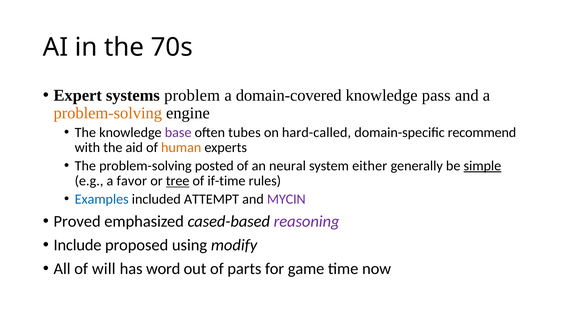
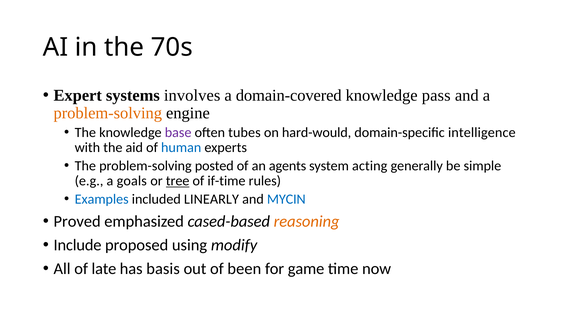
problem: problem -> involves
hard-called: hard-called -> hard-would
recommend: recommend -> intelligence
human colour: orange -> blue
neural: neural -> agents
either: either -> acting
simple underline: present -> none
favor: favor -> goals
ATTEMPT: ATTEMPT -> LINEARLY
MYCIN colour: purple -> blue
reasoning colour: purple -> orange
will: will -> late
word: word -> basis
parts: parts -> been
